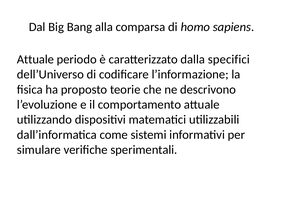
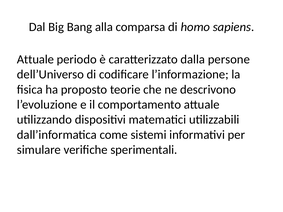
specifici: specifici -> persone
